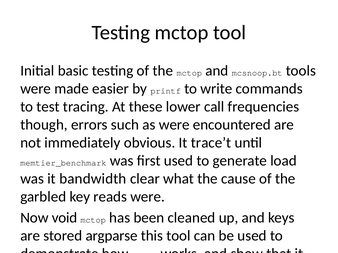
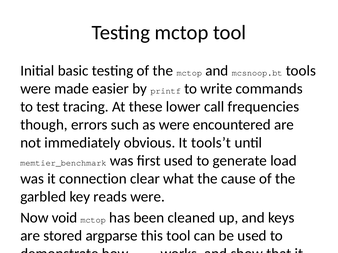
trace’t: trace’t -> tools’t
bandwidth: bandwidth -> connection
